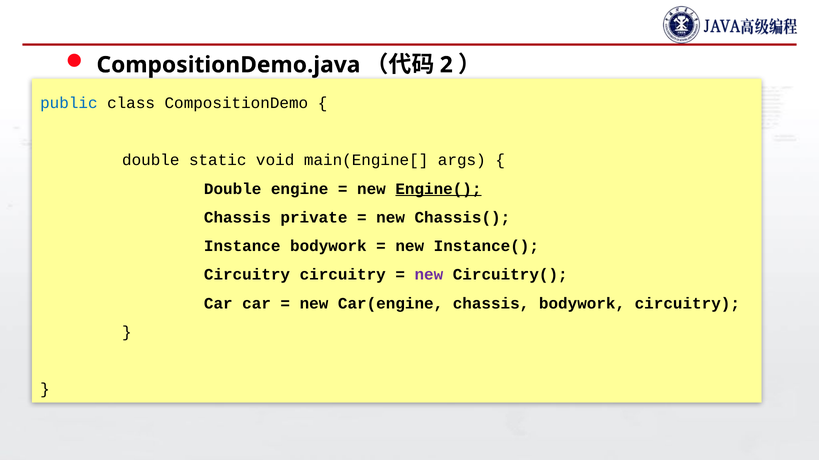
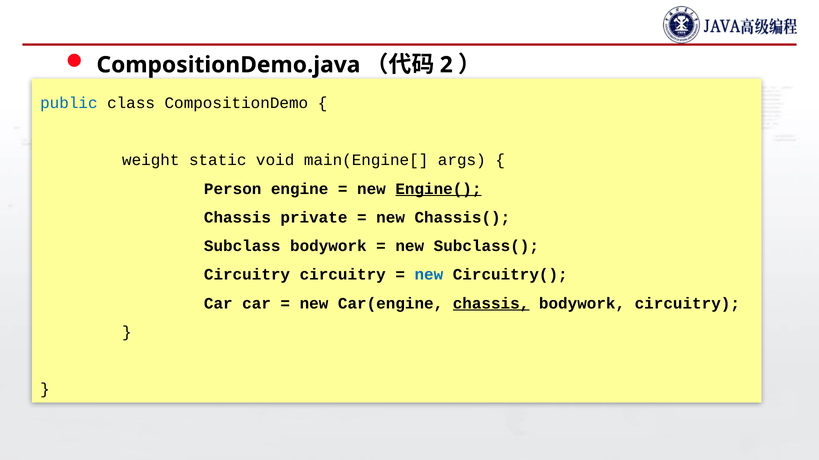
double at (151, 160): double -> weight
Double at (233, 189): Double -> Person
Instance: Instance -> Subclass
Instance(: Instance( -> Subclass(
new at (429, 275) colour: purple -> blue
chassis at (491, 304) underline: none -> present
